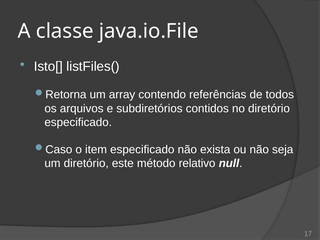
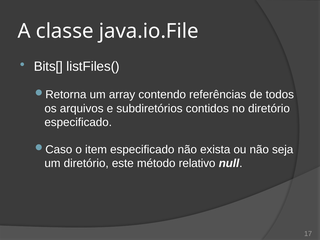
Isto[: Isto[ -> Bits[
